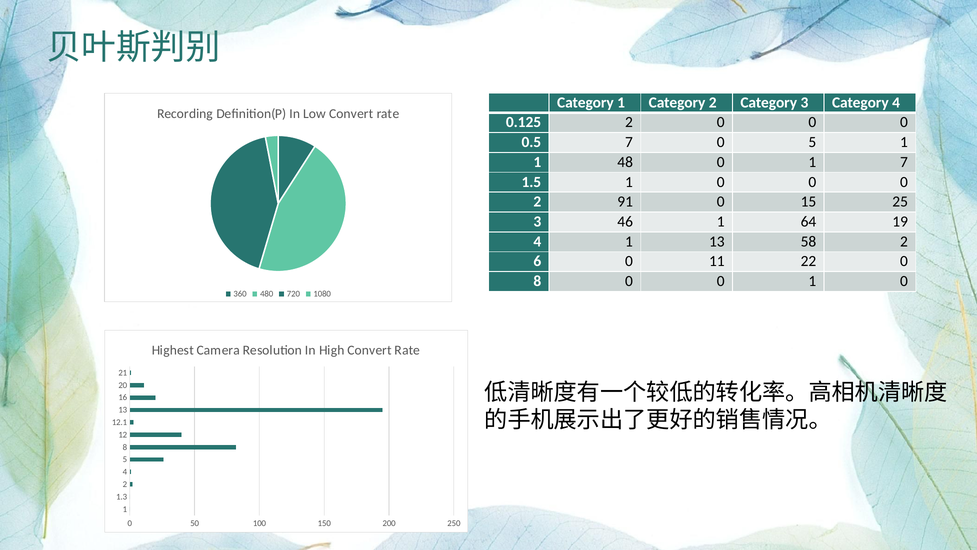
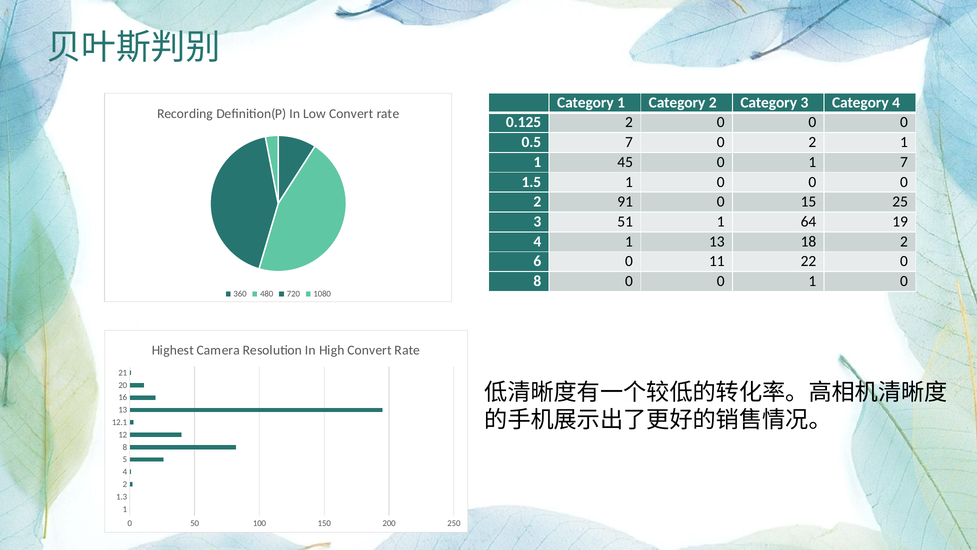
7 0 5: 5 -> 2
48: 48 -> 45
46: 46 -> 51
58: 58 -> 18
